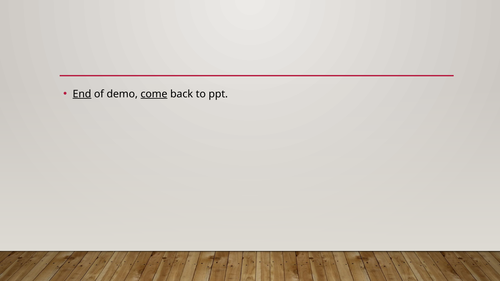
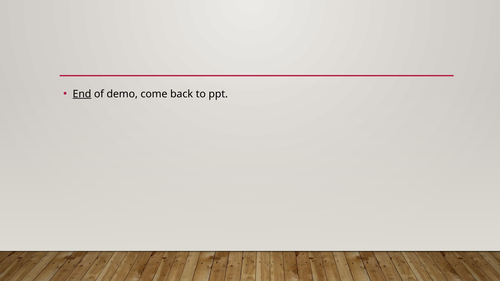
come underline: present -> none
